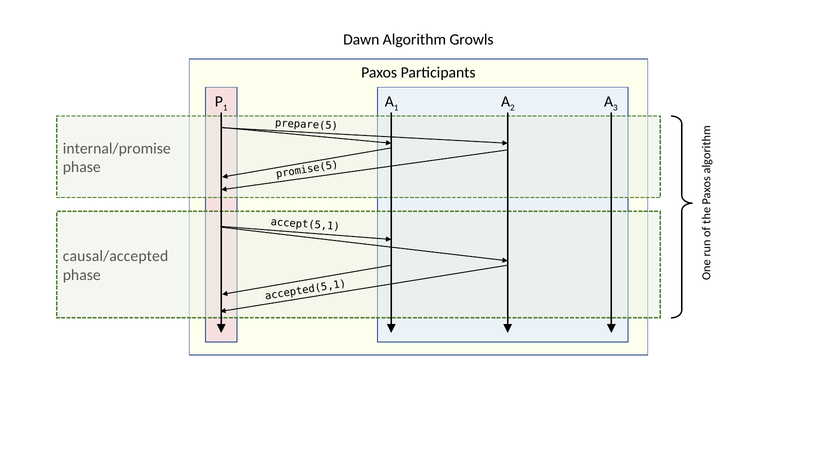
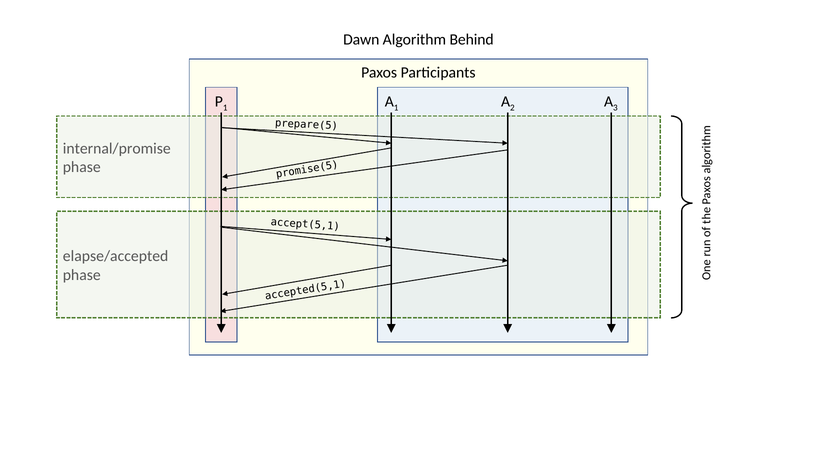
Growls: Growls -> Behind
causal/accepted: causal/accepted -> elapse/accepted
